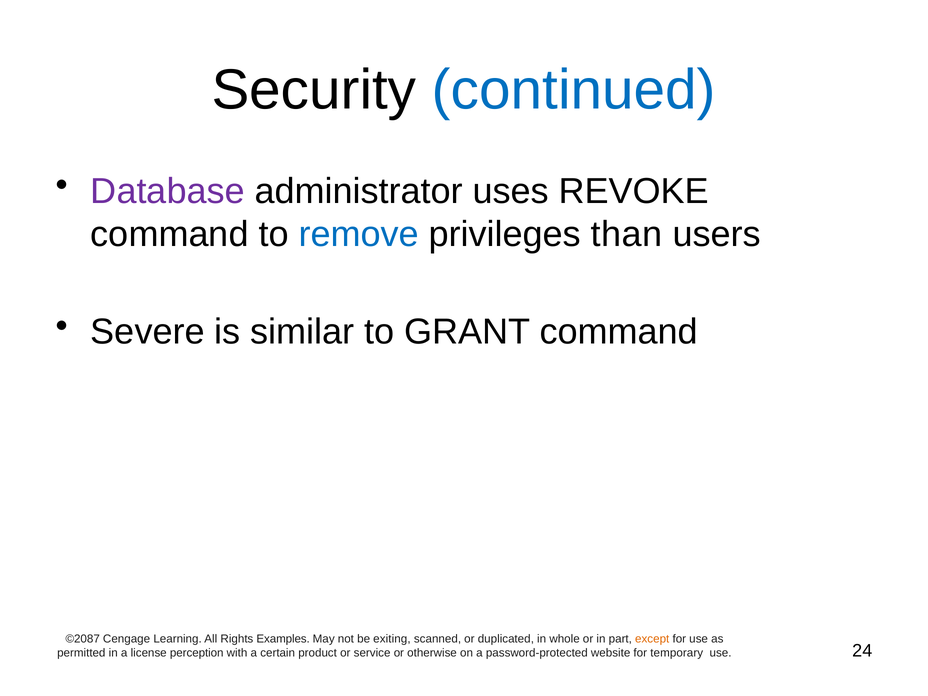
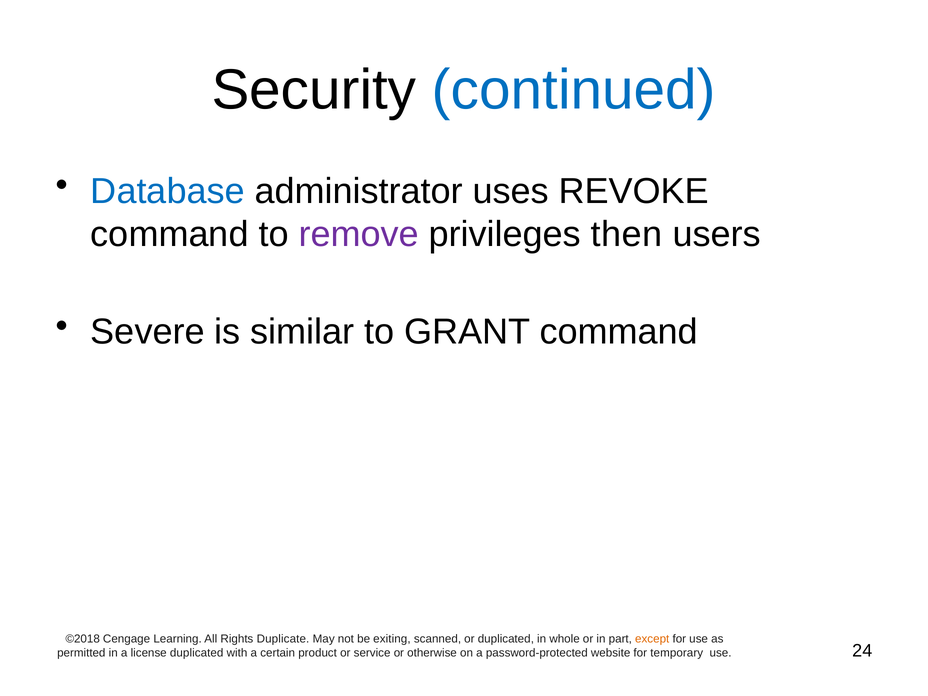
Database colour: purple -> blue
remove colour: blue -> purple
than: than -> then
©2087: ©2087 -> ©2018
Examples: Examples -> Duplicate
license perception: perception -> duplicated
